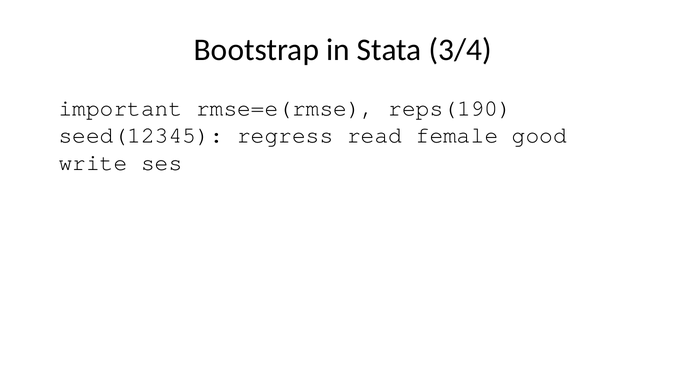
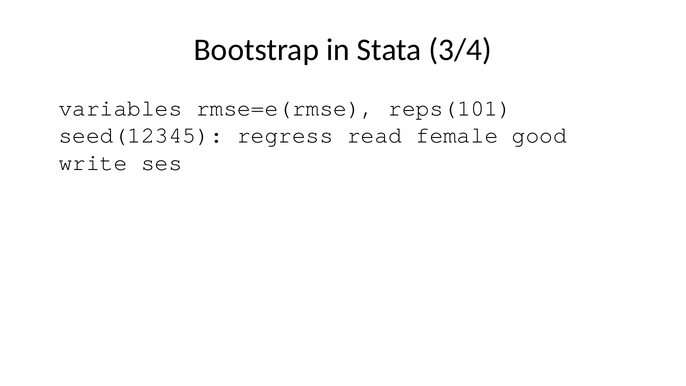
important: important -> variables
reps(190: reps(190 -> reps(101
